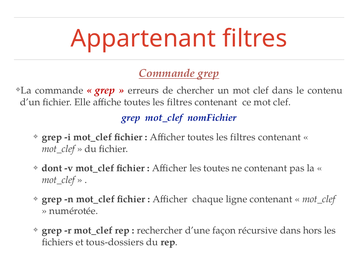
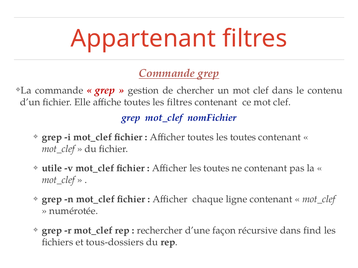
erreurs: erreurs -> gestion
Afficher toutes les filtres: filtres -> toutes
dont: dont -> utile
hors: hors -> find
